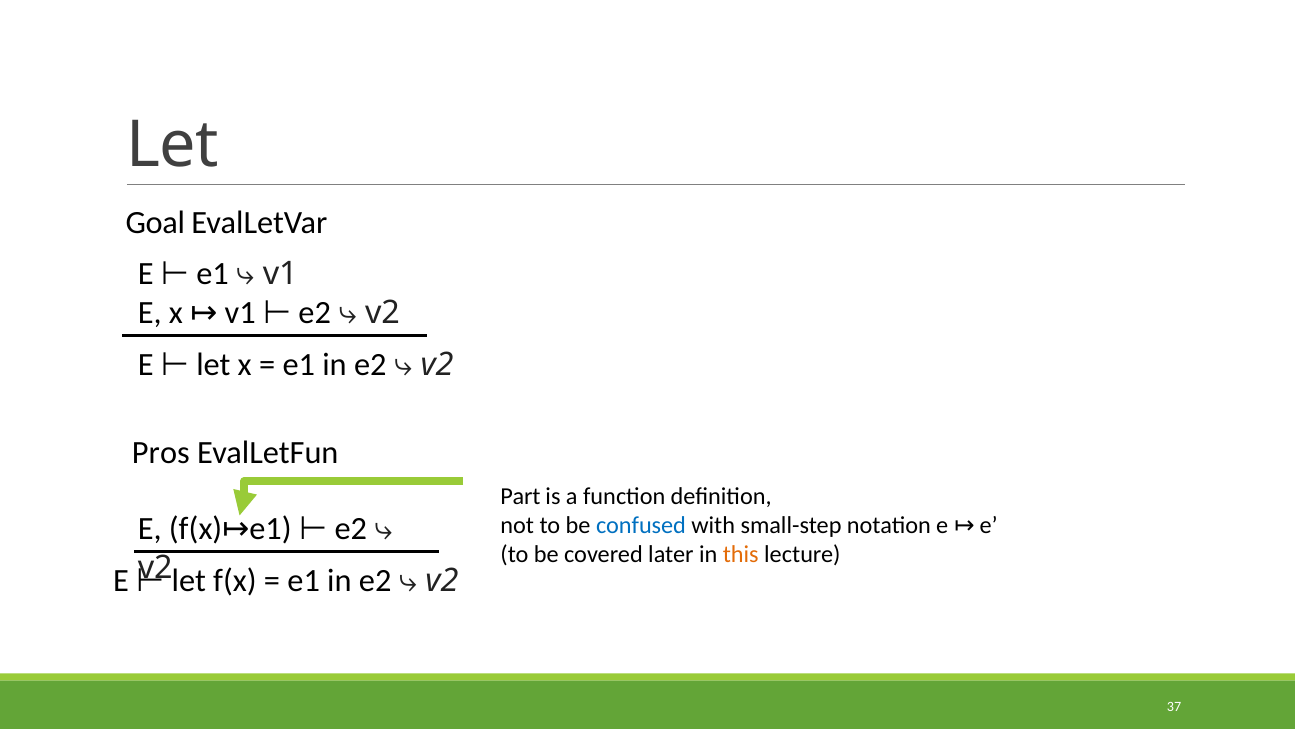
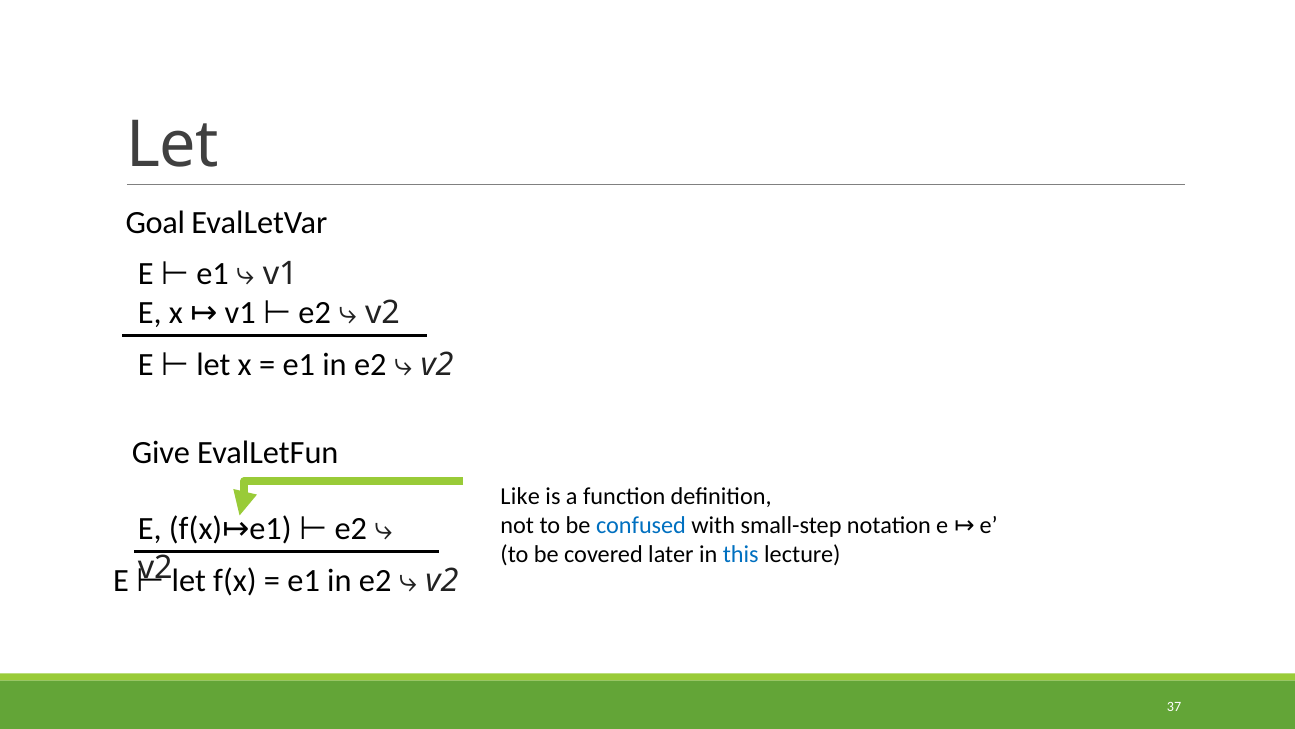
Pros: Pros -> Give
Part: Part -> Like
this colour: orange -> blue
